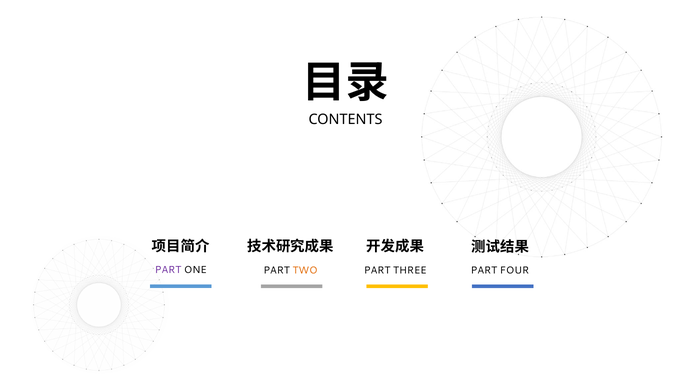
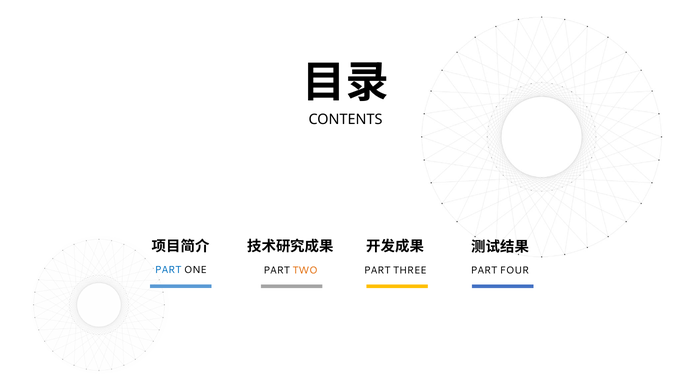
PART at (168, 270) colour: purple -> blue
